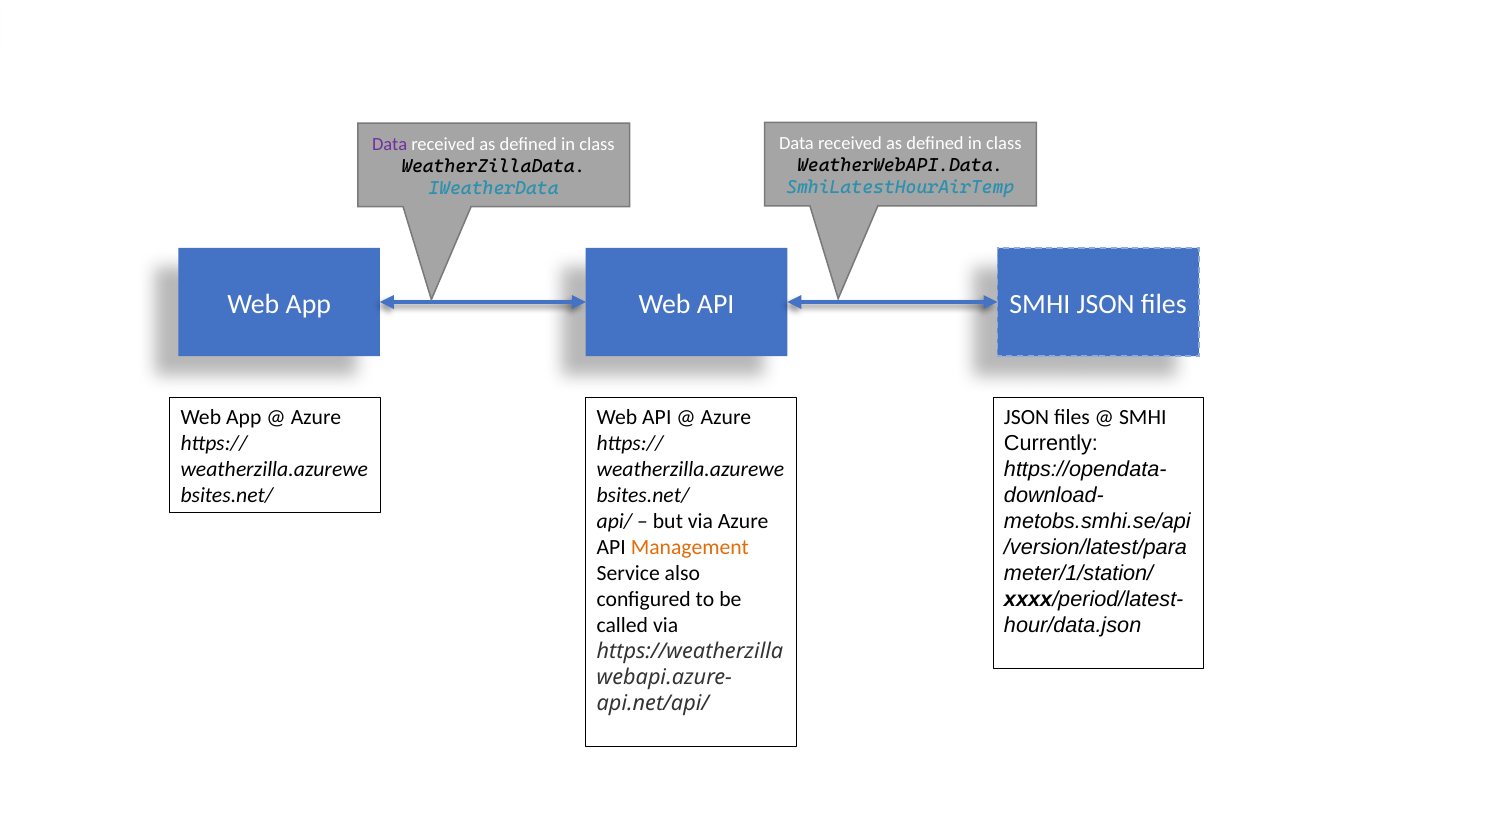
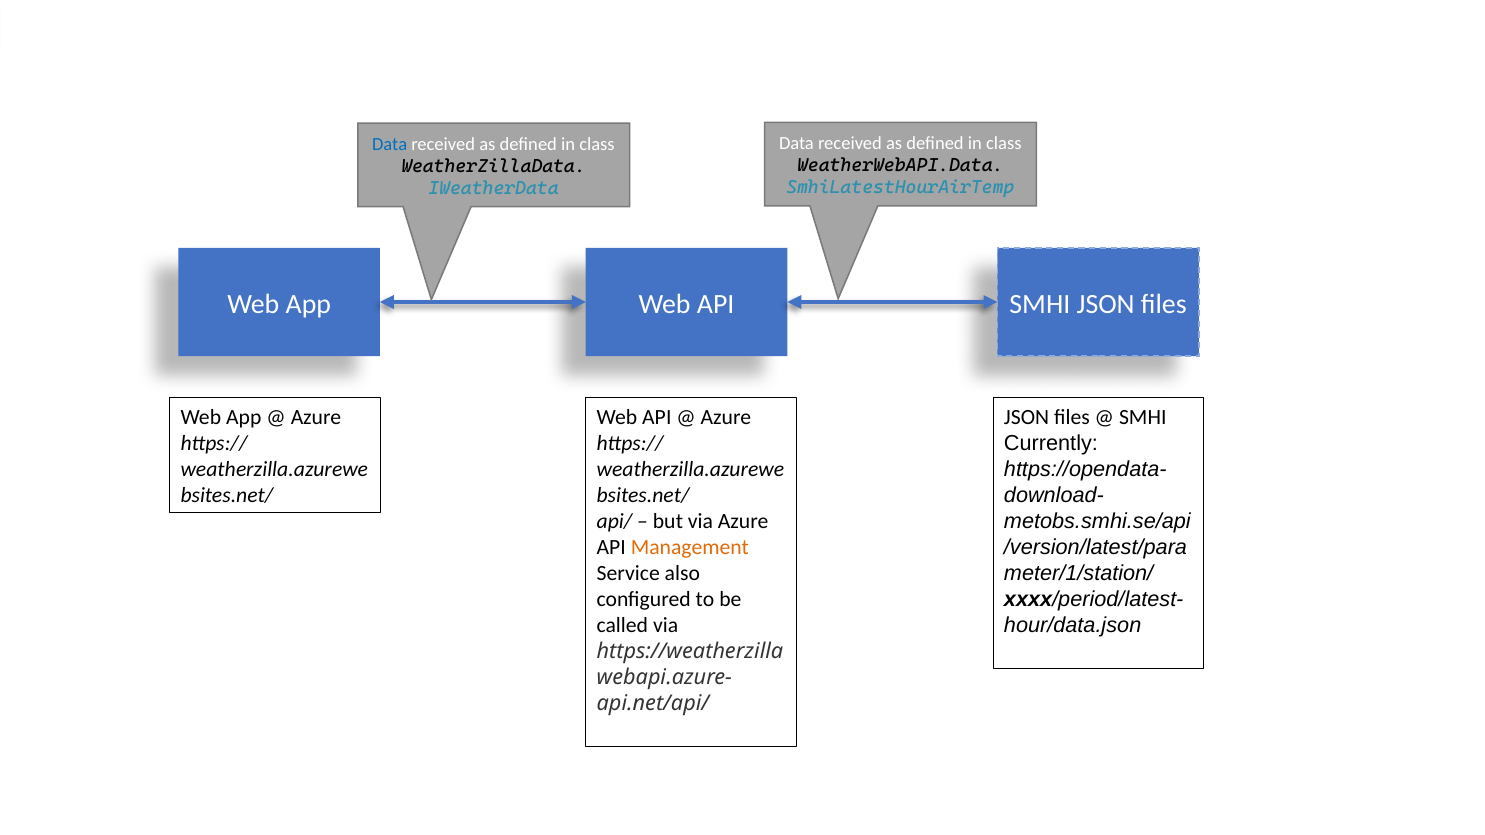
Data at (390, 144) colour: purple -> blue
